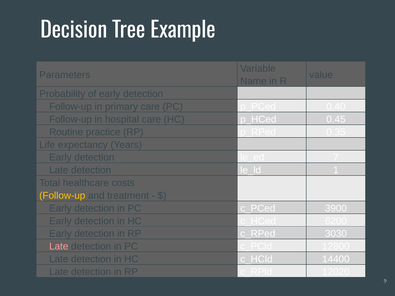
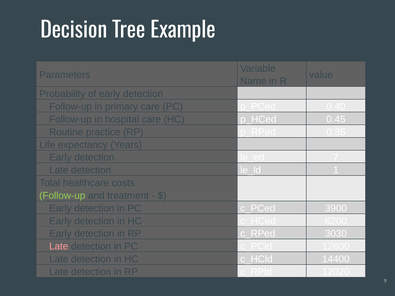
Follow-up at (62, 196) colour: yellow -> light green
